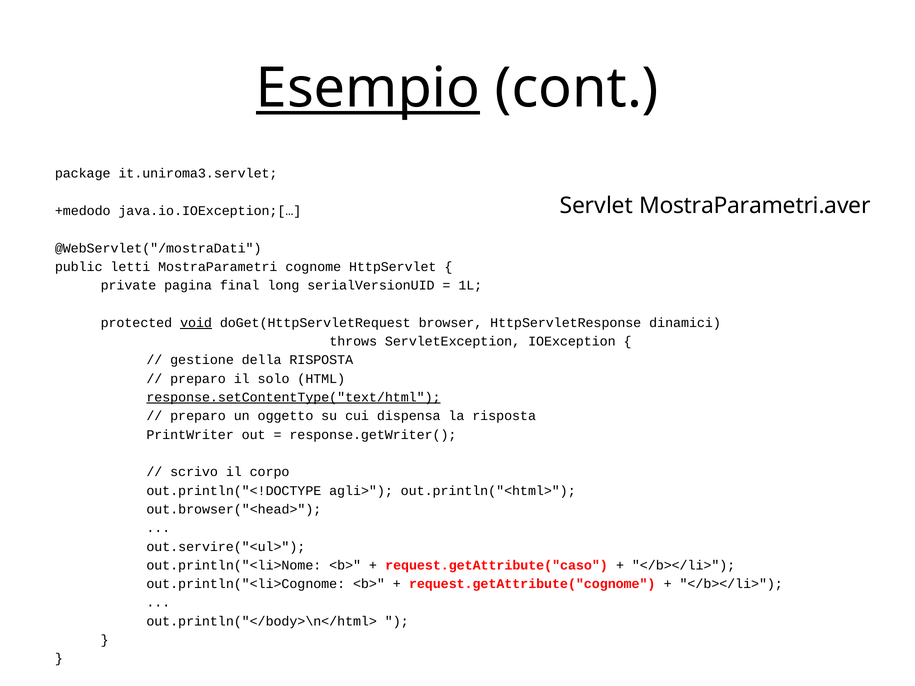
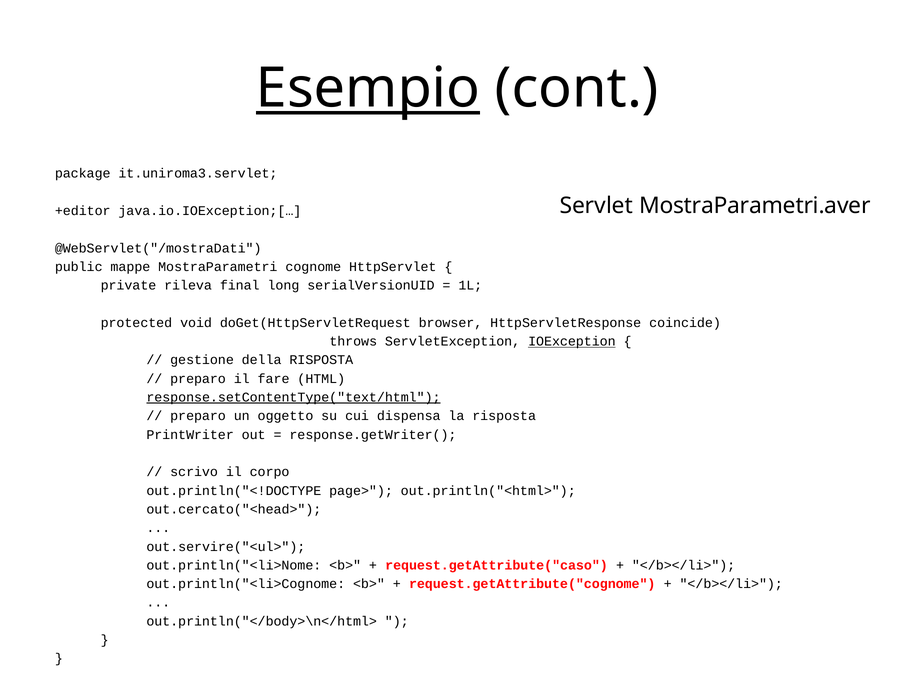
+medodo: +medodo -> +editor
letti: letti -> mappe
pagina: pagina -> rileva
void underline: present -> none
dinamici: dinamici -> coincide
IOException underline: none -> present
solo: solo -> fare
agli>: agli> -> page>
out.browser("<head>: out.browser("<head> -> out.cercato("<head>
